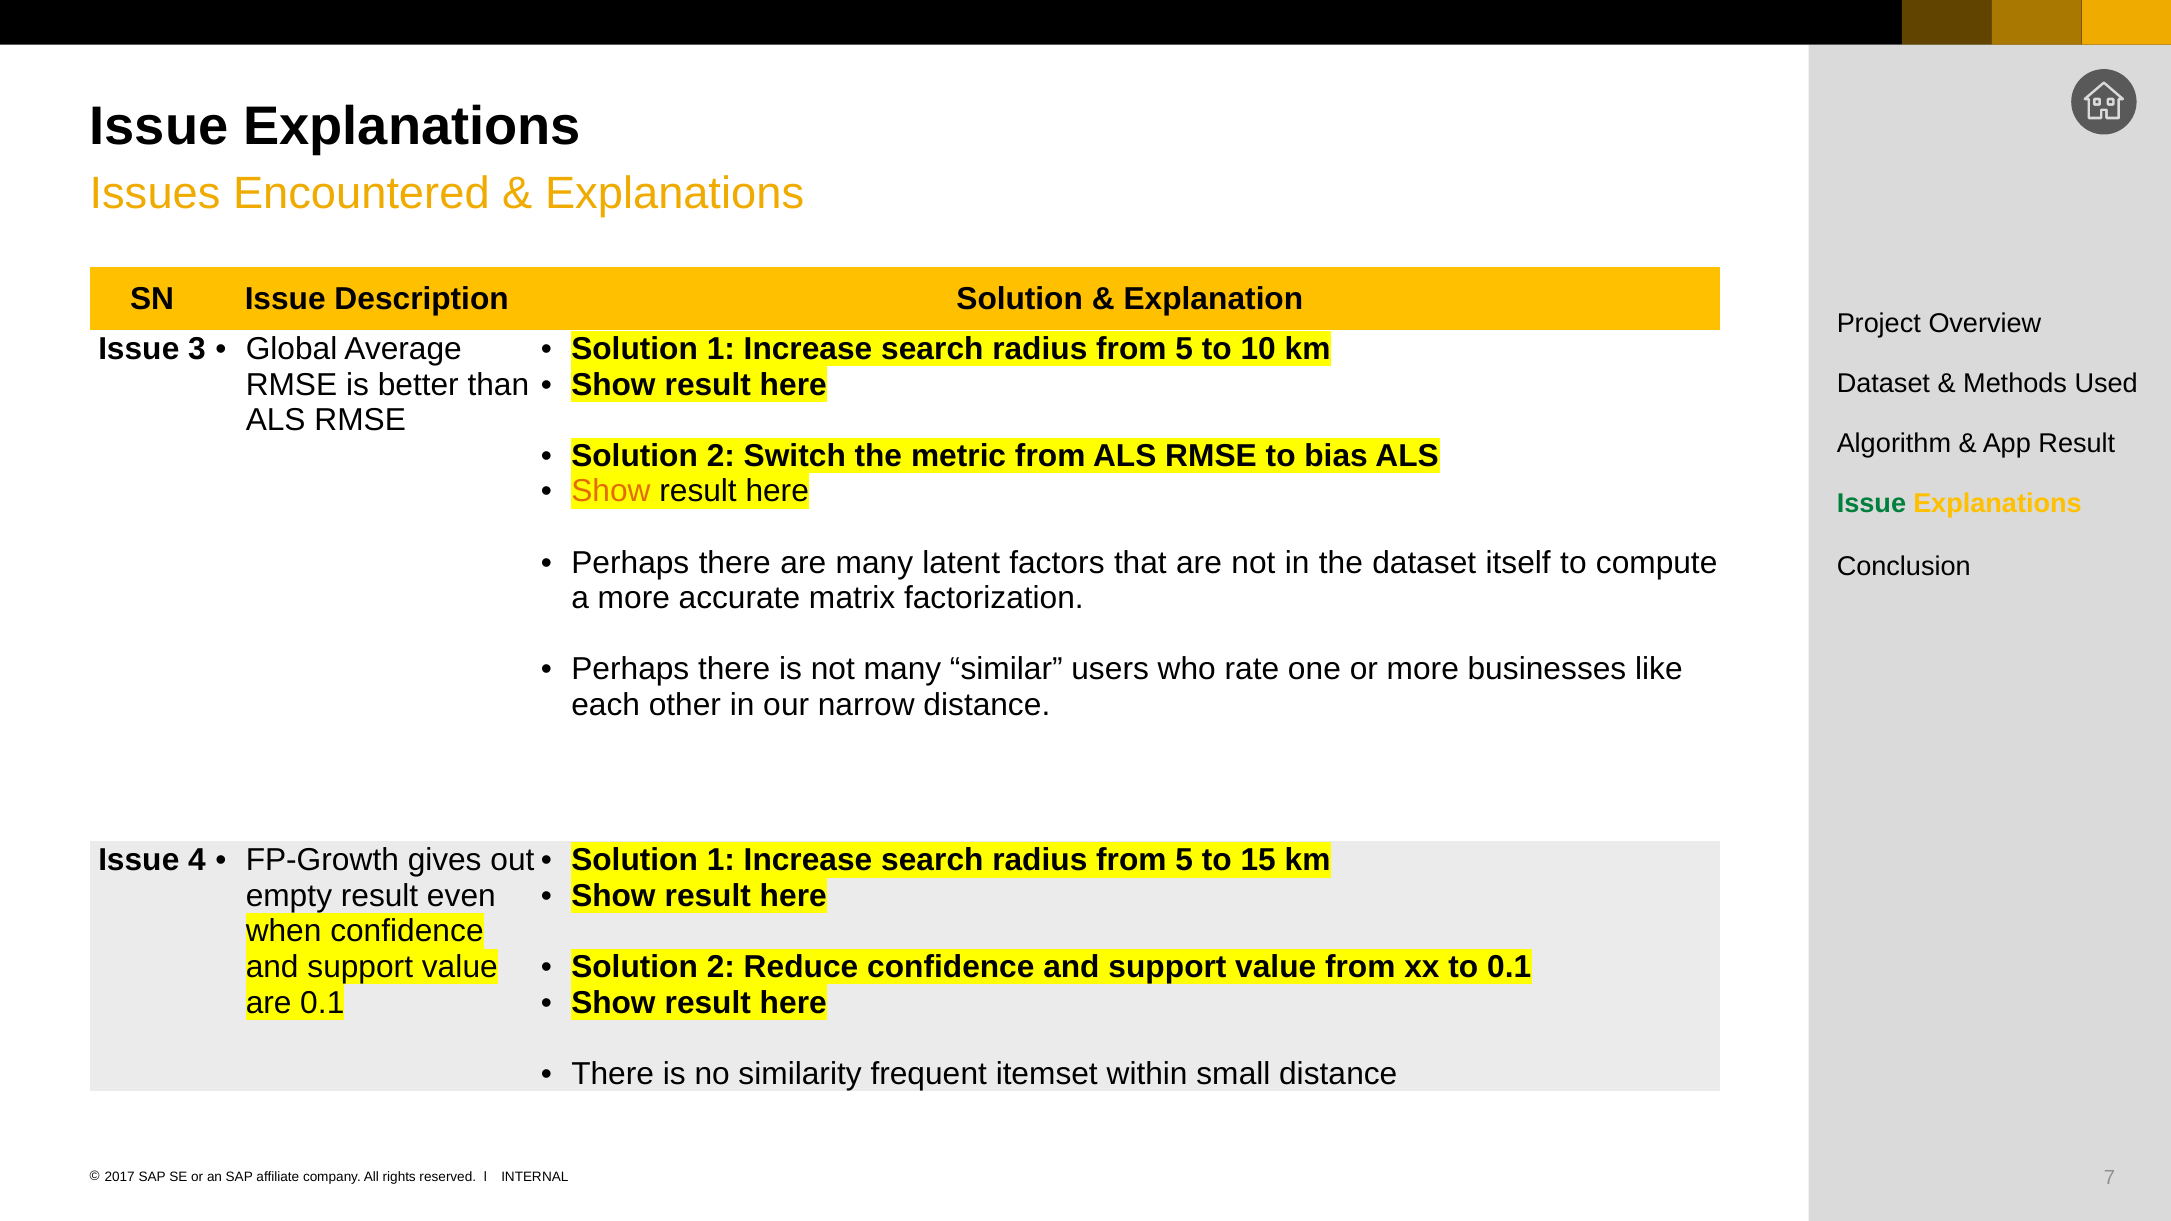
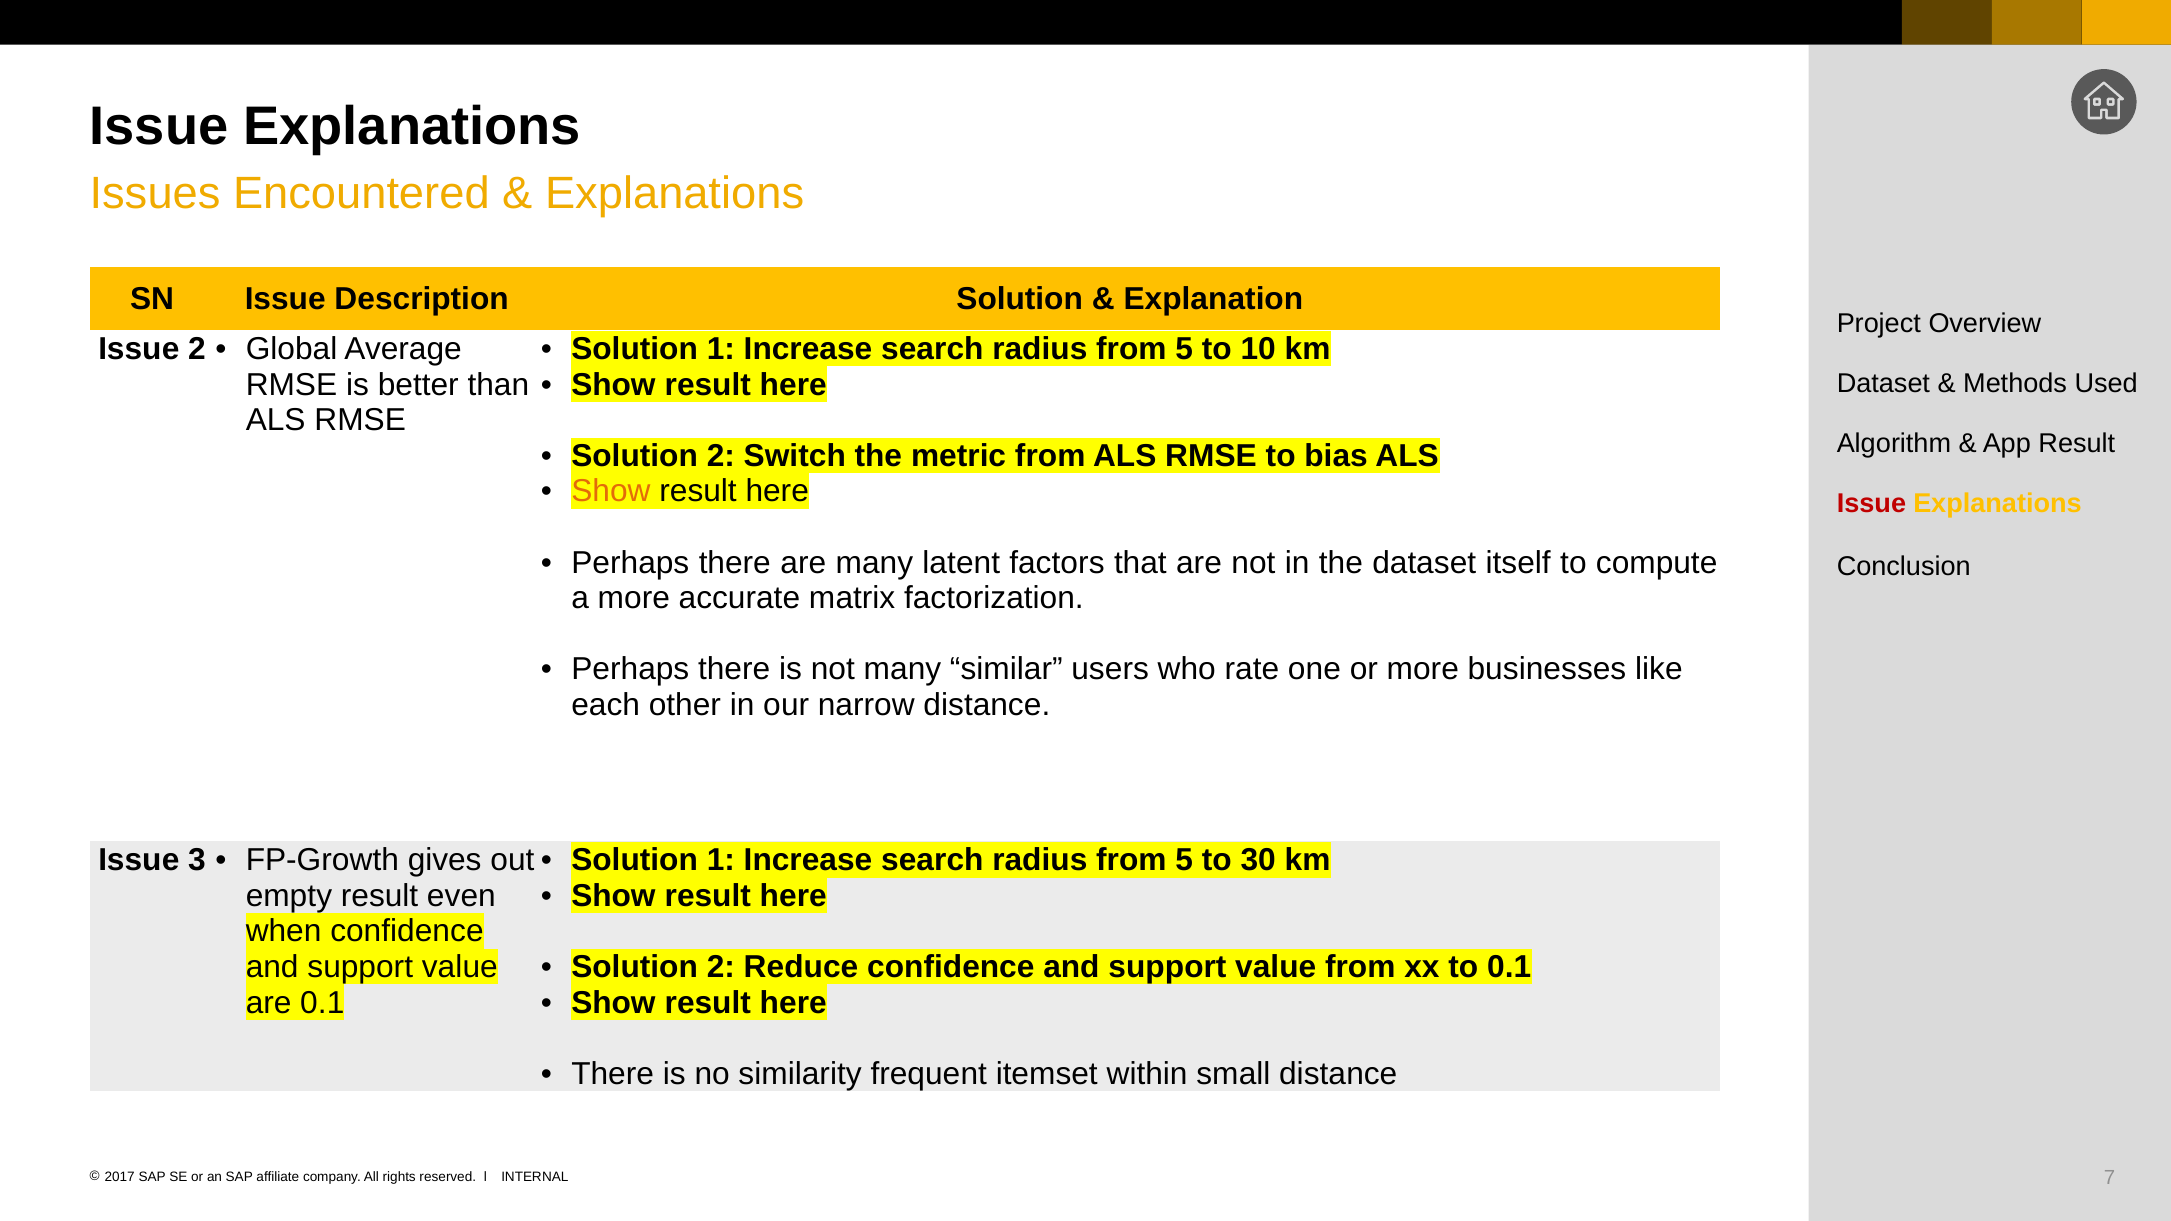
Issue 3: 3 -> 2
Issue at (1871, 503) colour: green -> red
4: 4 -> 3
15: 15 -> 30
